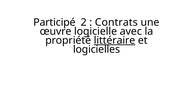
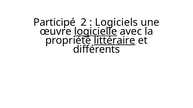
Contrats: Contrats -> Logiciels
logicielle underline: none -> present
logicielles: logicielles -> différents
